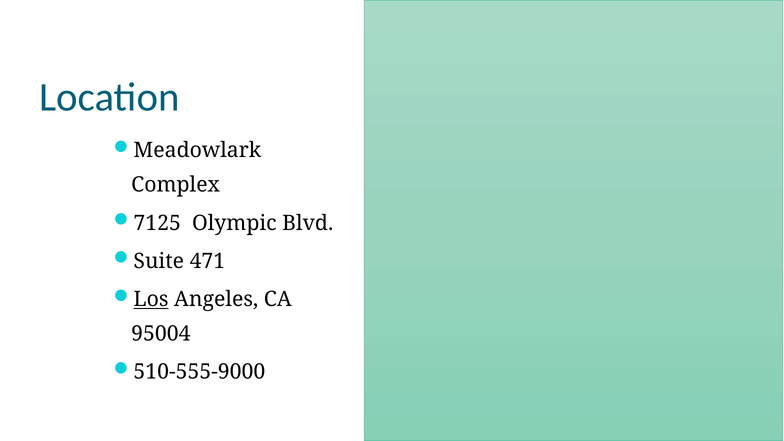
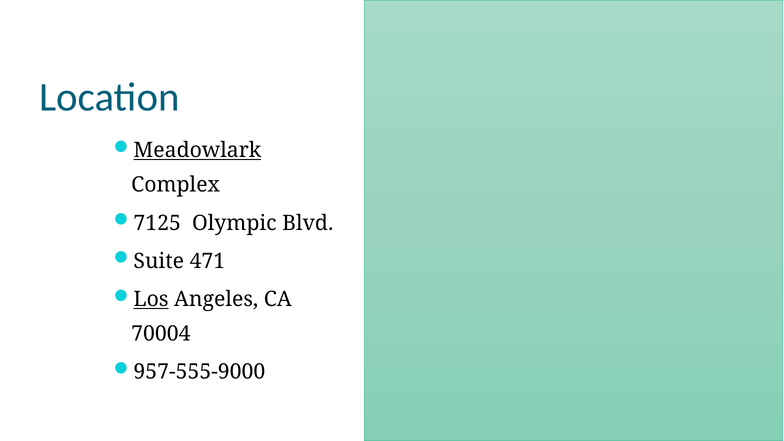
Meadowlark underline: none -> present
95004: 95004 -> 70004
510-555-9000: 510-555-9000 -> 957-555-9000
